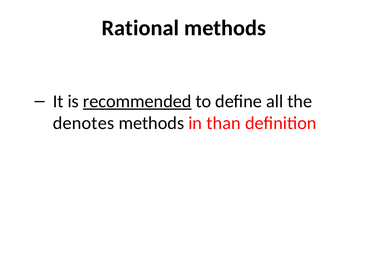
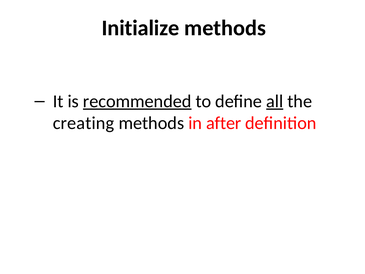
Rational: Rational -> Initialize
all underline: none -> present
denotes: denotes -> creating
than: than -> after
